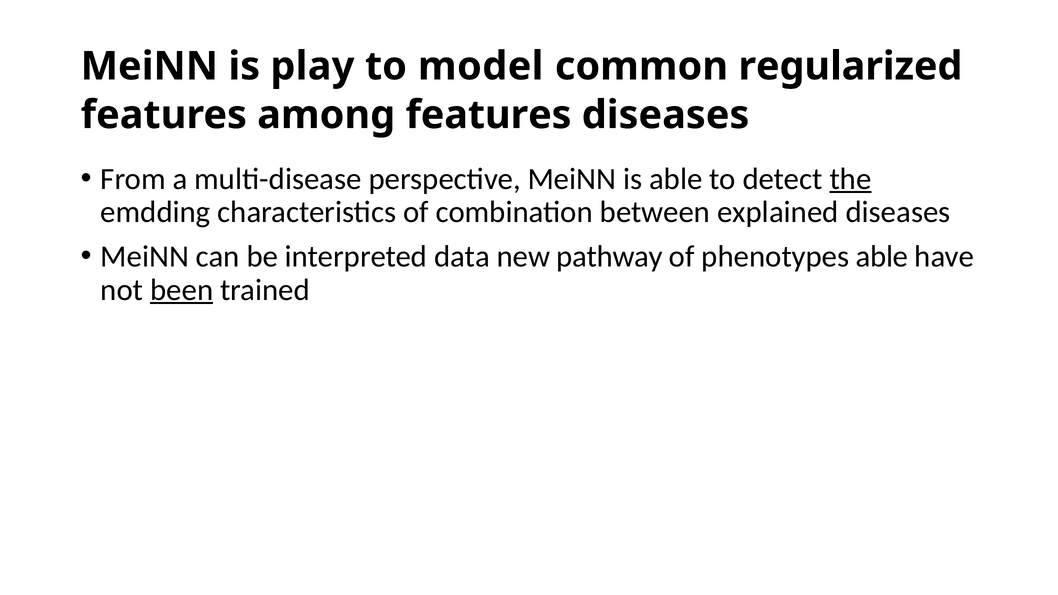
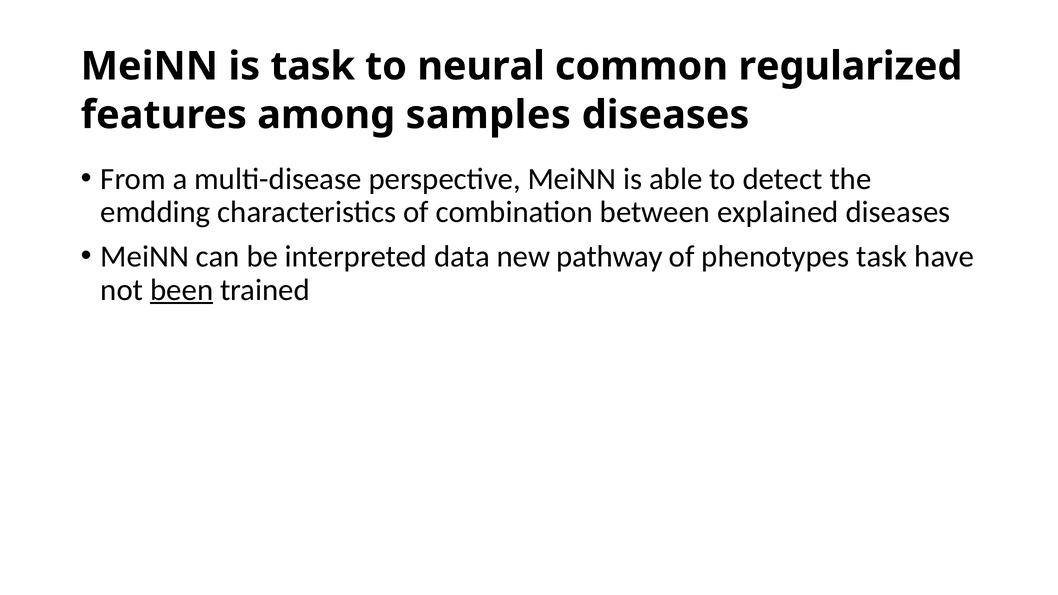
is play: play -> task
model: model -> neural
among features: features -> samples
the underline: present -> none
phenotypes able: able -> task
